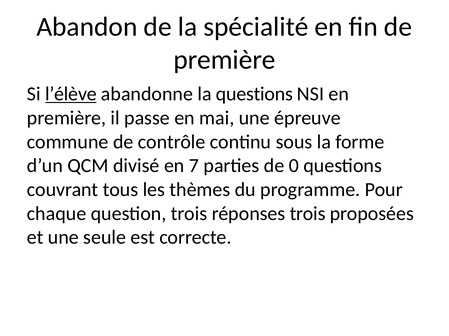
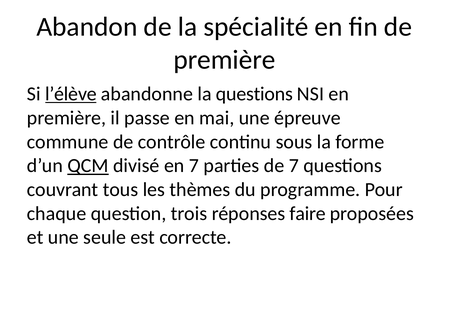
QCM underline: none -> present
de 0: 0 -> 7
réponses trois: trois -> faire
